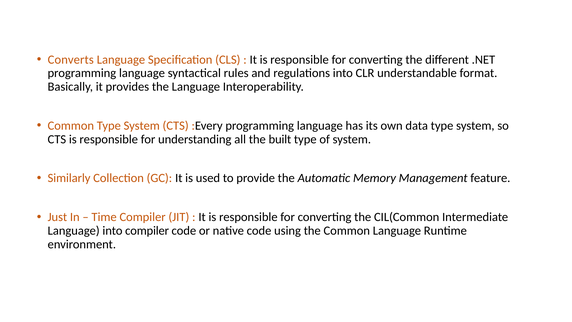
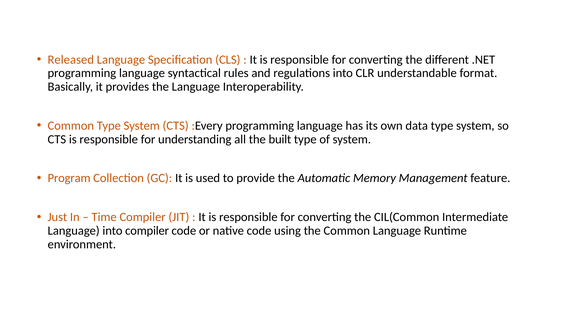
Converts: Converts -> Released
Similarly: Similarly -> Program
